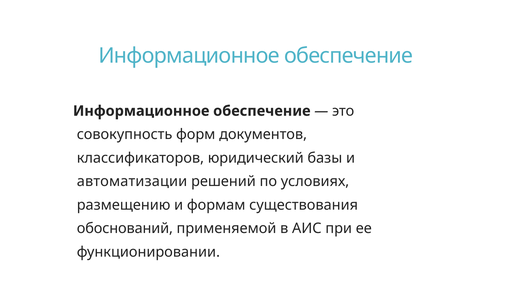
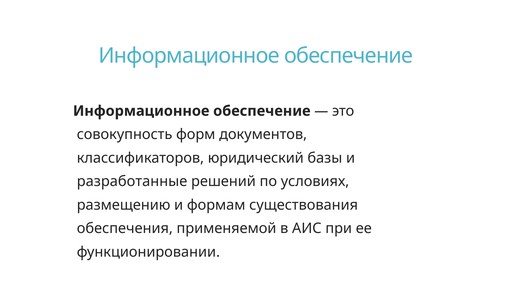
автоматизации: автоматизации -> разработанные
обоснований: обоснований -> обеспечения
